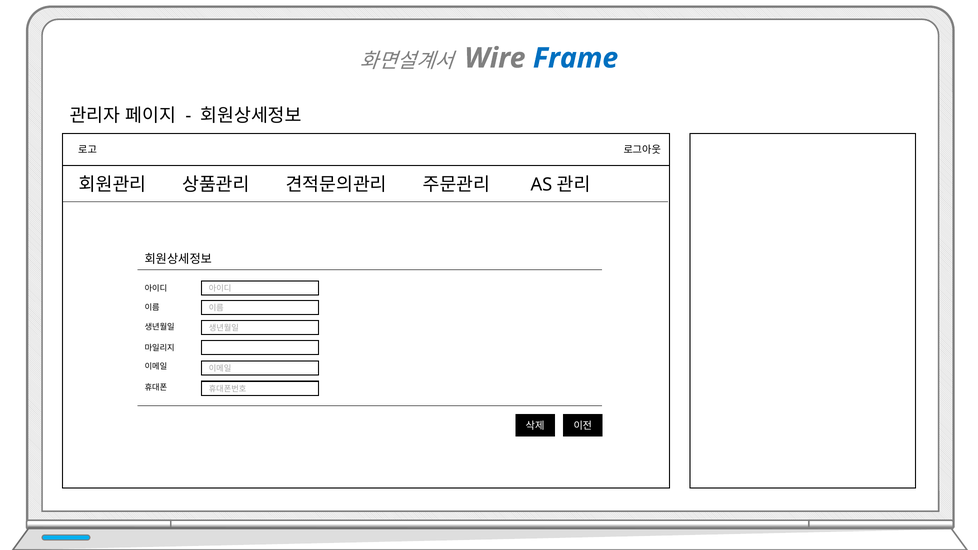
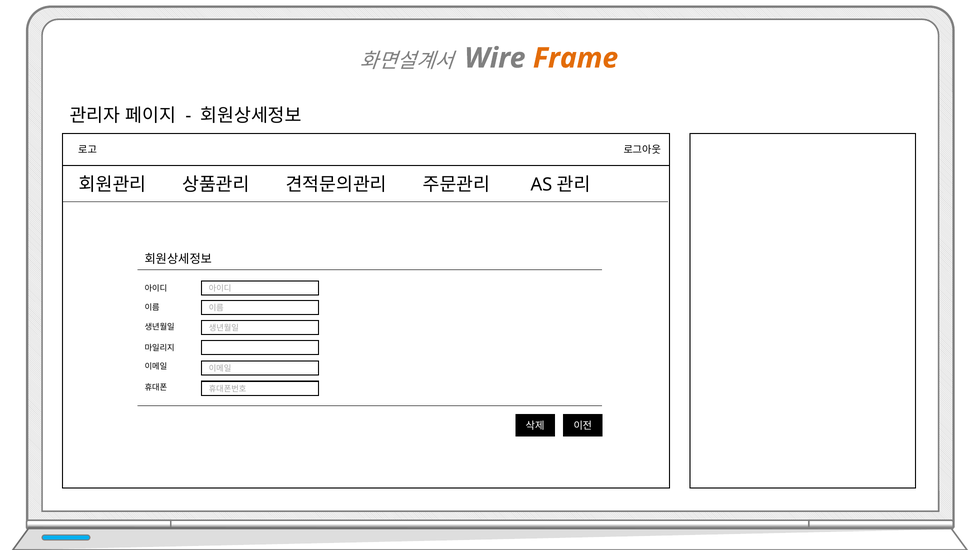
Frame colour: blue -> orange
